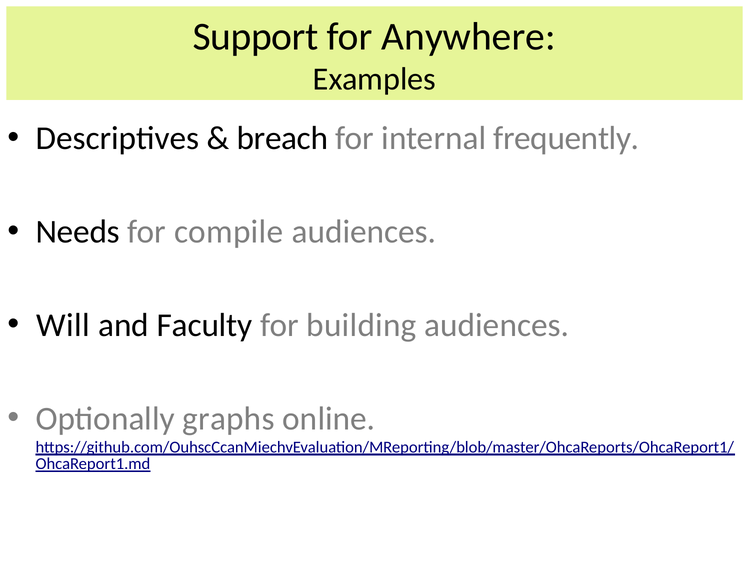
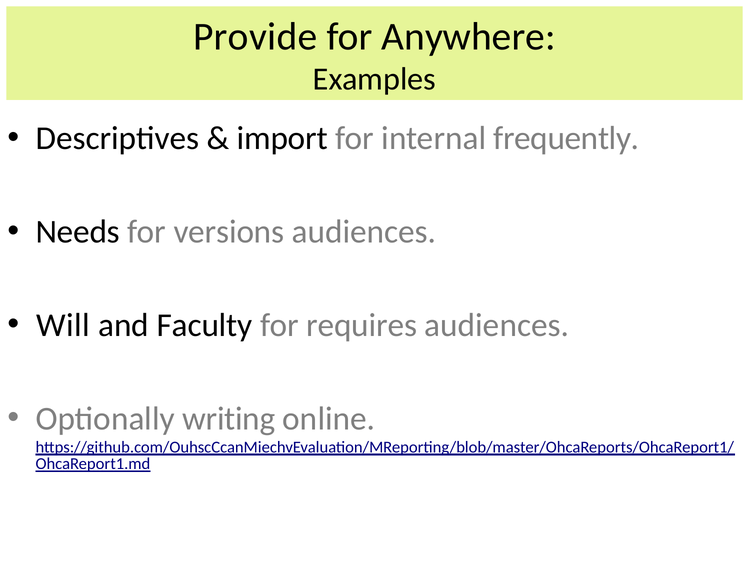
Support: Support -> Provide
breach: breach -> import
compile: compile -> versions
building: building -> requires
graphs: graphs -> writing
